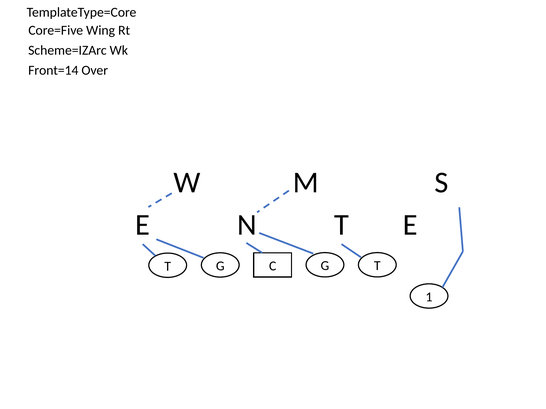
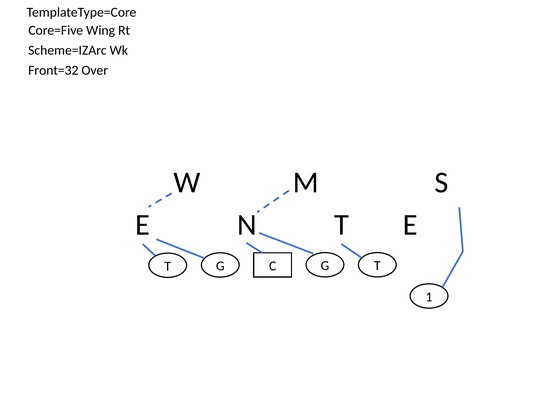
Front=14: Front=14 -> Front=32
